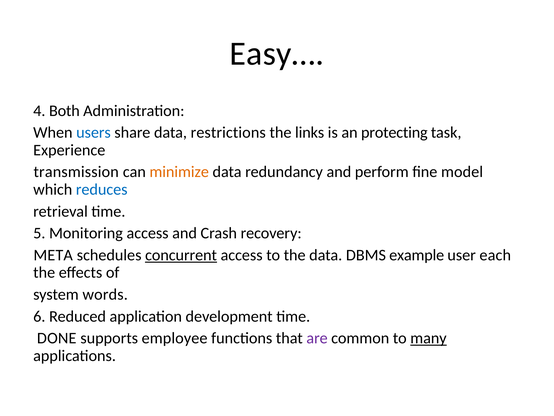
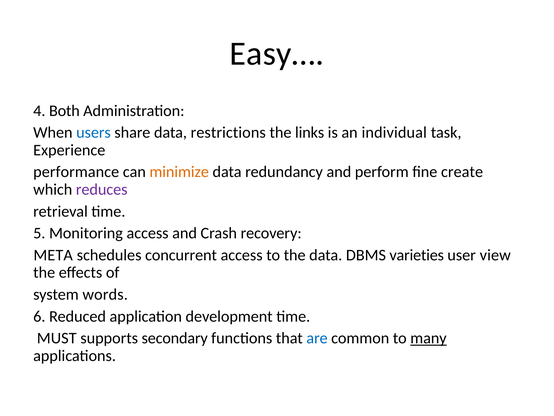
protecting: protecting -> individual
transmission: transmission -> performance
model: model -> create
reduces colour: blue -> purple
concurrent underline: present -> none
example: example -> varieties
each: each -> view
DONE: DONE -> MUST
employee: employee -> secondary
are colour: purple -> blue
